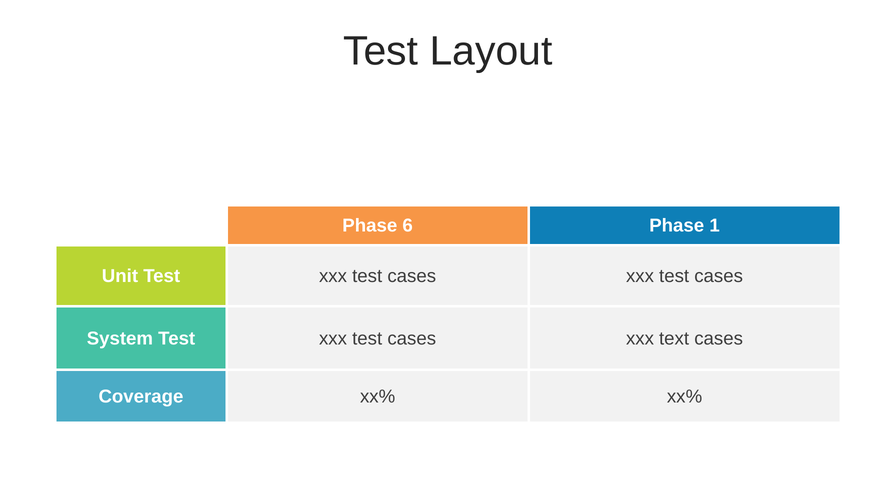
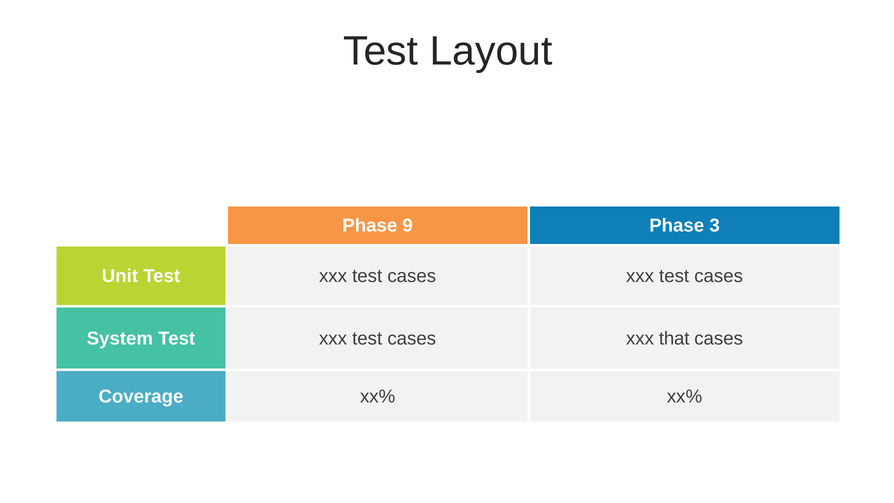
6: 6 -> 9
1: 1 -> 3
text: text -> that
